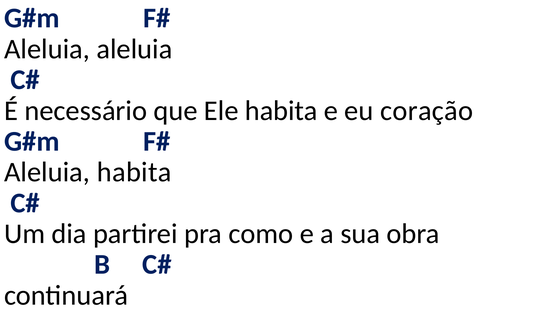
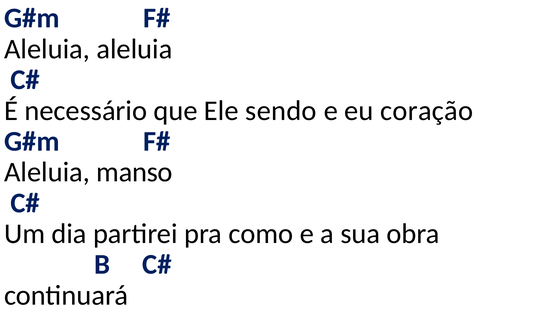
Ele habita: habita -> sendo
Aleluia habita: habita -> manso
